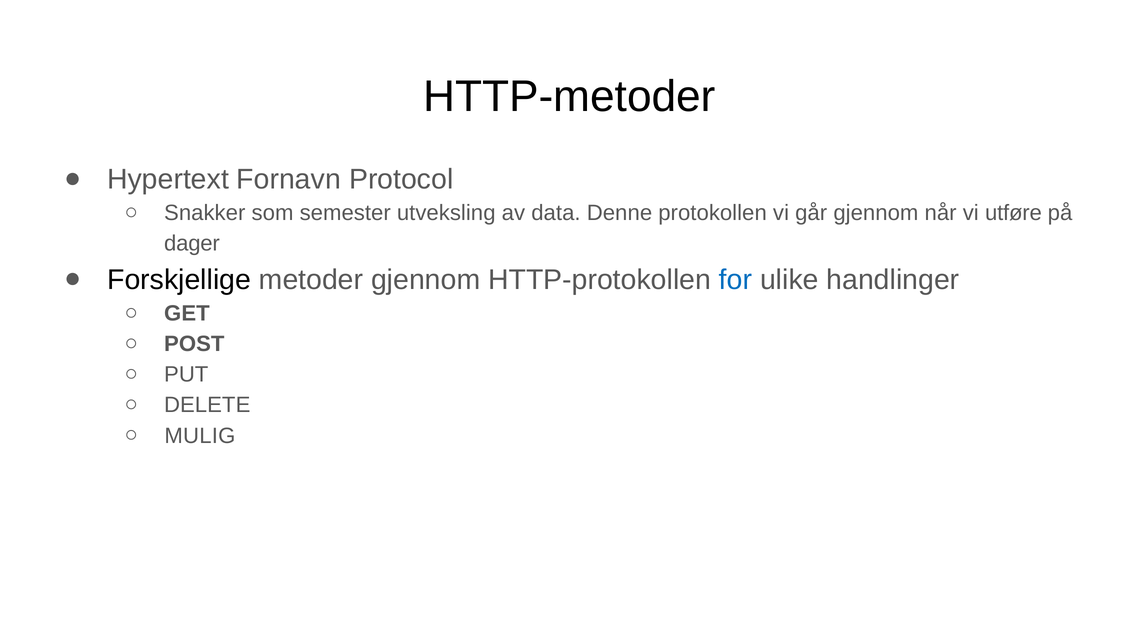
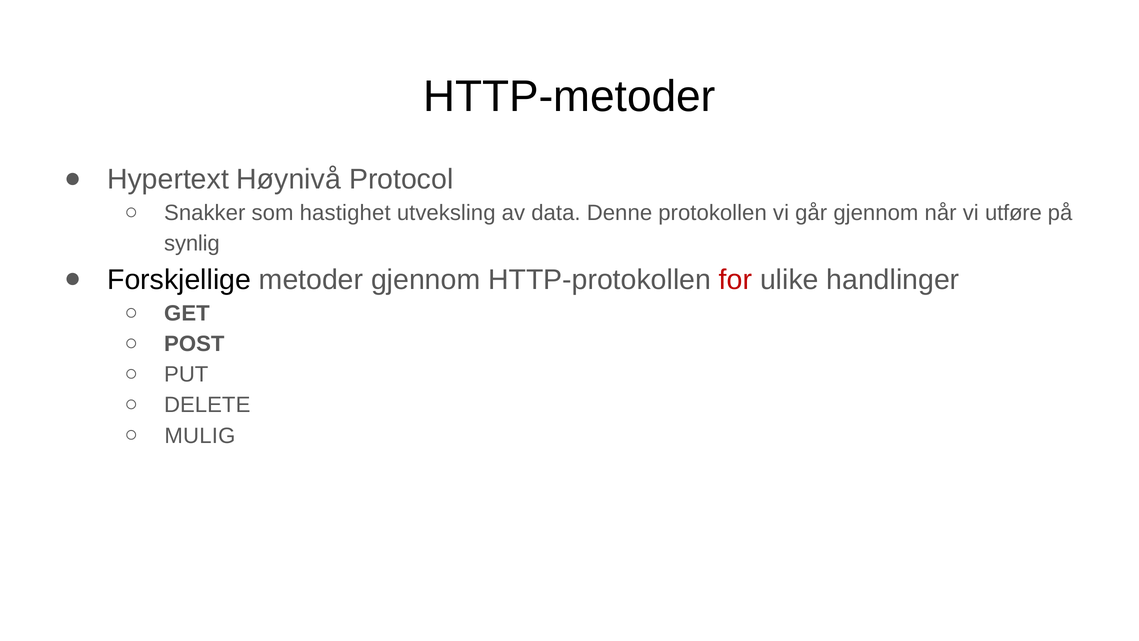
Fornavn: Fornavn -> Høynivå
semester: semester -> hastighet
dager: dager -> synlig
for colour: blue -> red
